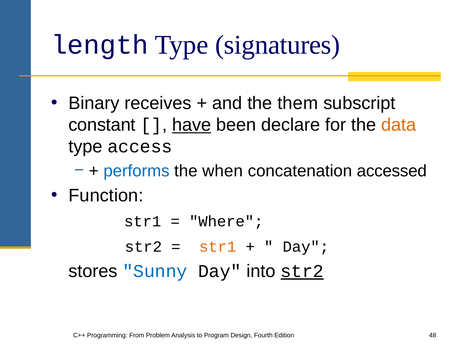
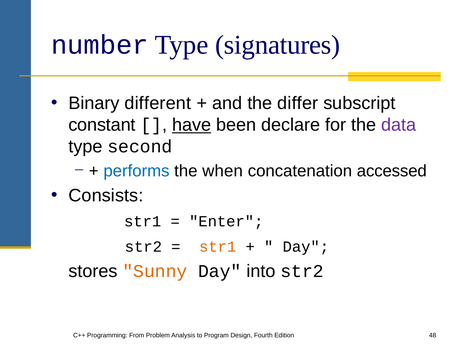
length: length -> number
receives: receives -> different
them: them -> differ
data colour: orange -> purple
access: access -> second
Function: Function -> Consists
Where: Where -> Enter
Sunny colour: blue -> orange
str2 at (302, 271) underline: present -> none
